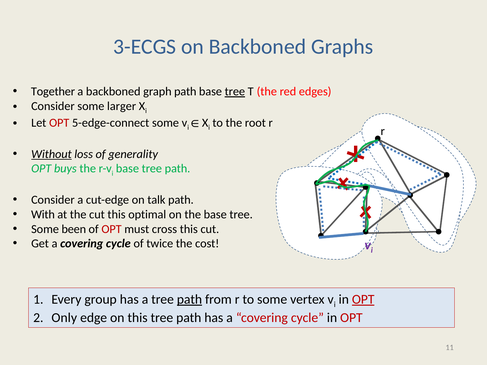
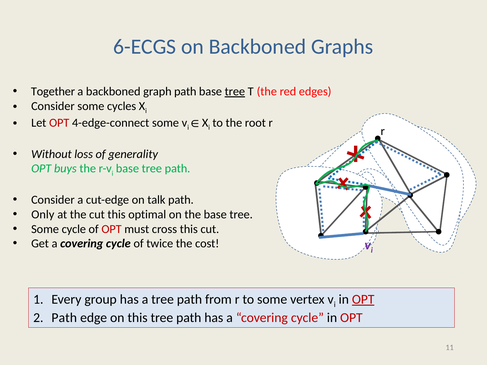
3-ECGS: 3-ECGS -> 6-ECGS
larger: larger -> cycles
5-edge-connect: 5-edge-connect -> 4-edge-connect
Without underline: present -> none
With: With -> Only
Some been: been -> cycle
path at (189, 300) underline: present -> none
Only at (64, 318): Only -> Path
